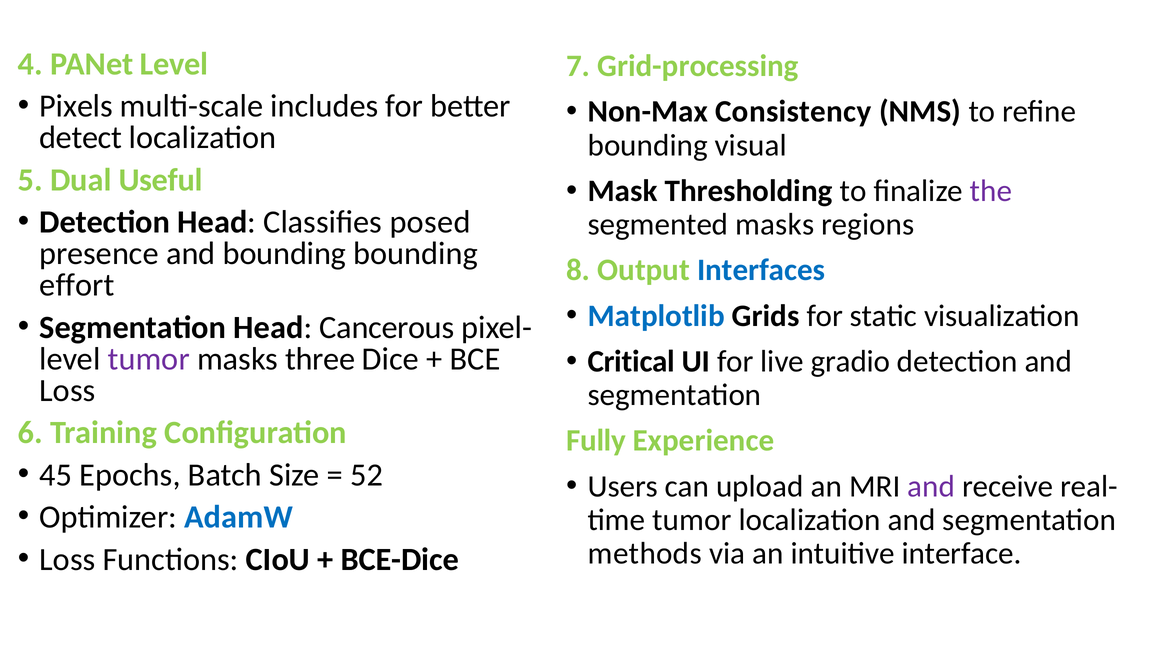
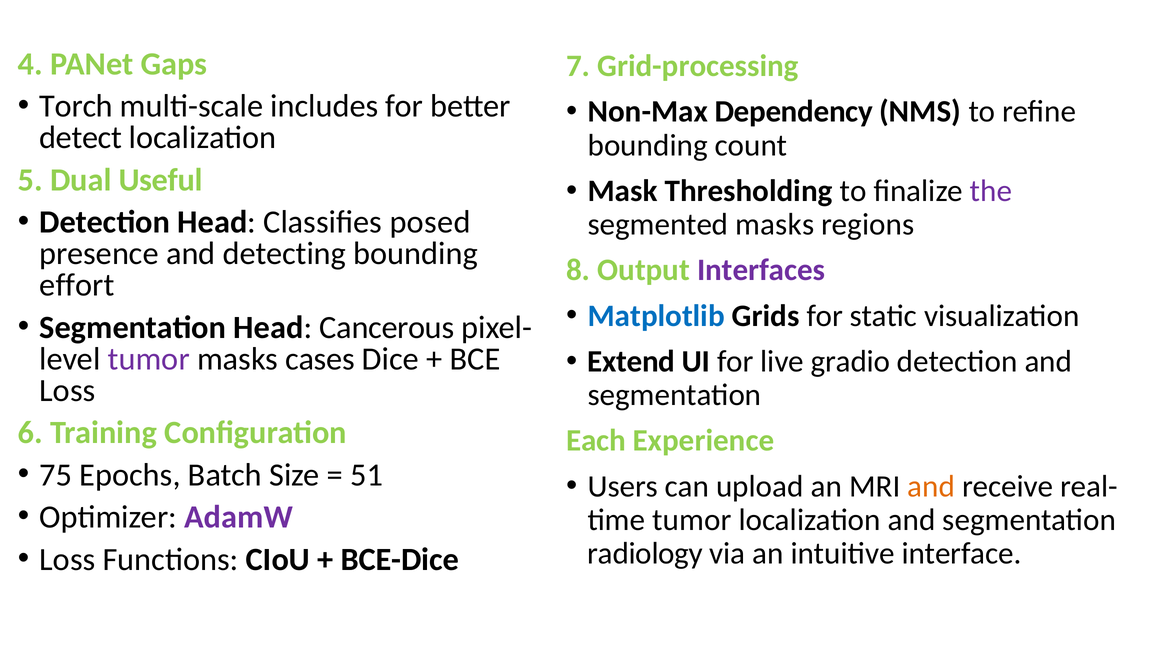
PANet Level: Level -> Gaps
Pixels: Pixels -> Torch
Consistency: Consistency -> Dependency
visual: visual -> count
and bounding: bounding -> detecting
Interfaces colour: blue -> purple
Critical: Critical -> Extend
three: three -> cases
Fully: Fully -> Each
45: 45 -> 75
52: 52 -> 51
and at (931, 486) colour: purple -> orange
AdamW colour: blue -> purple
methods: methods -> radiology
